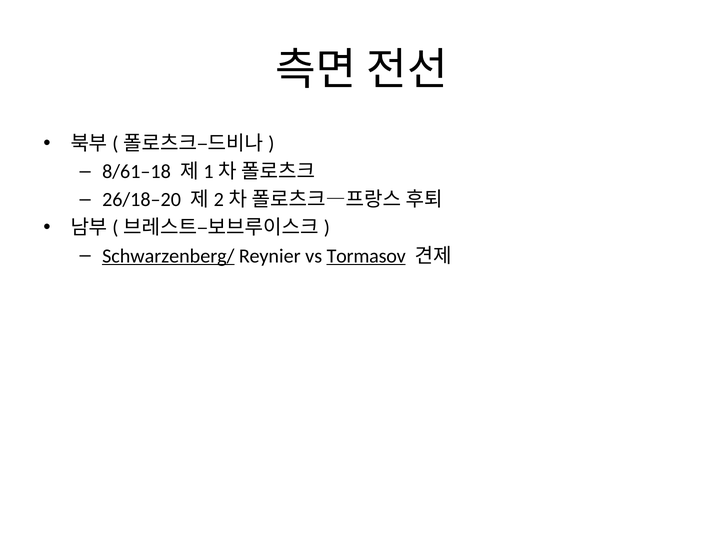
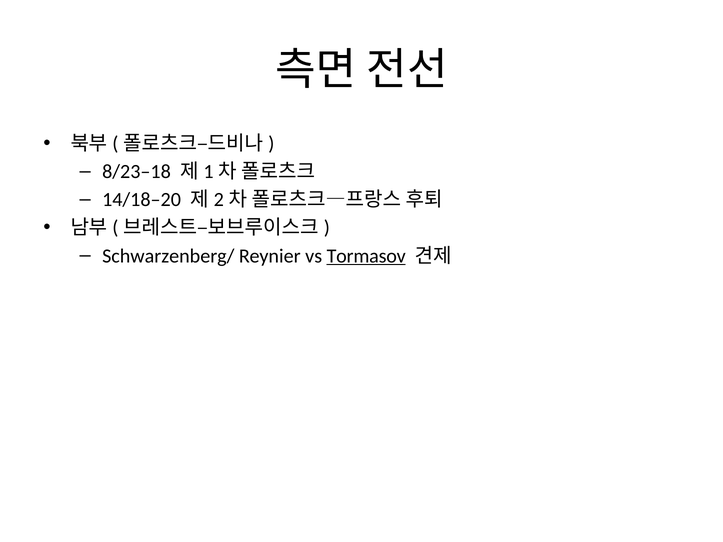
8/61–18: 8/61–18 -> 8/23–18
26/18–20: 26/18–20 -> 14/18–20
Schwarzenberg/ underline: present -> none
